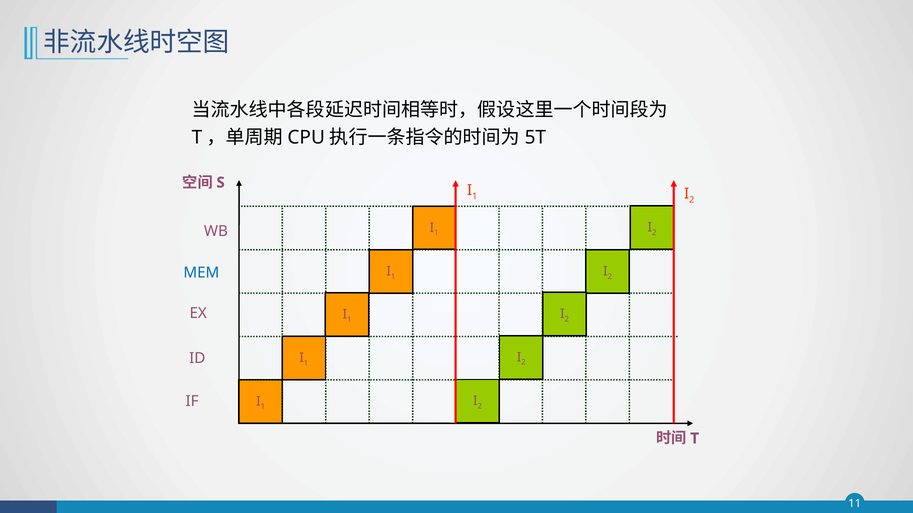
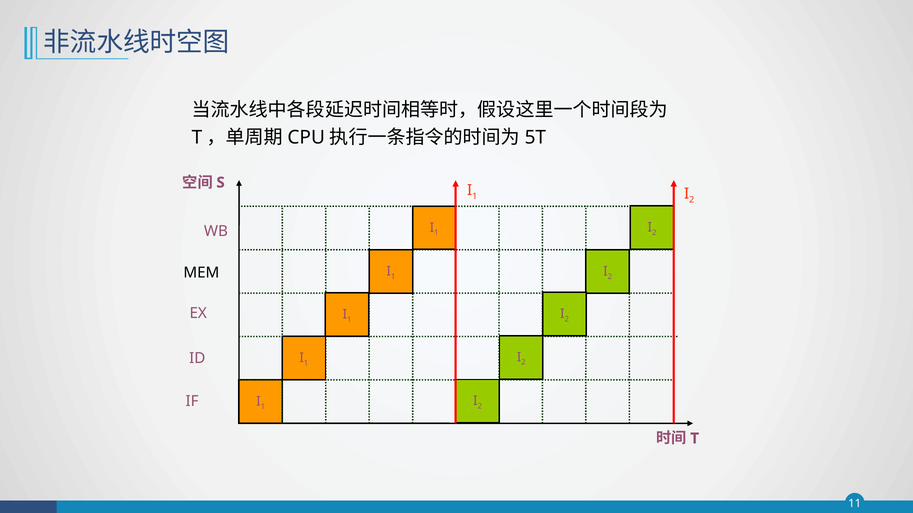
MEM colour: blue -> black
